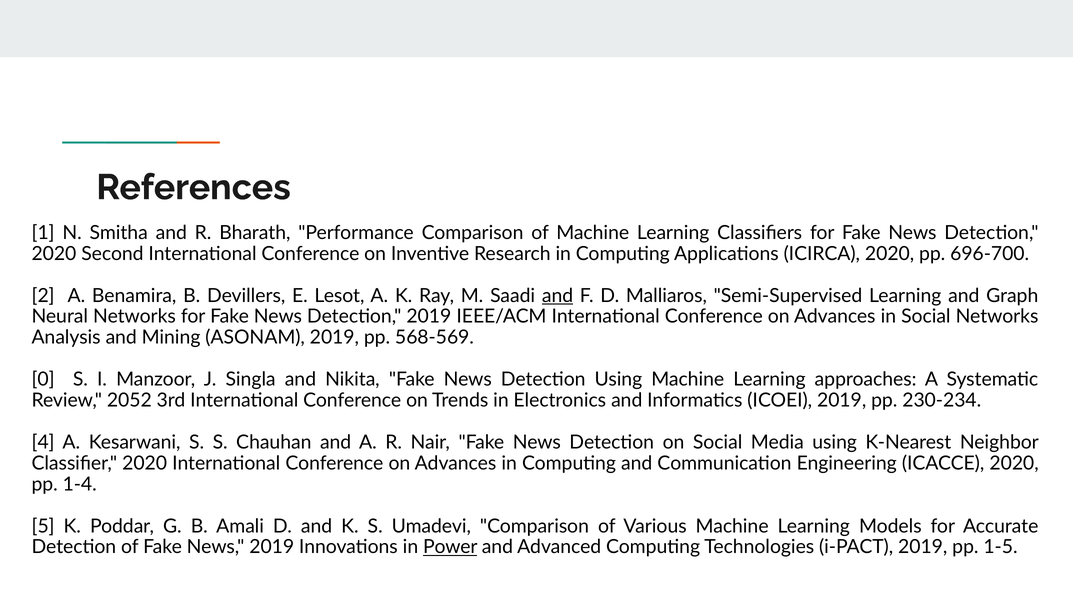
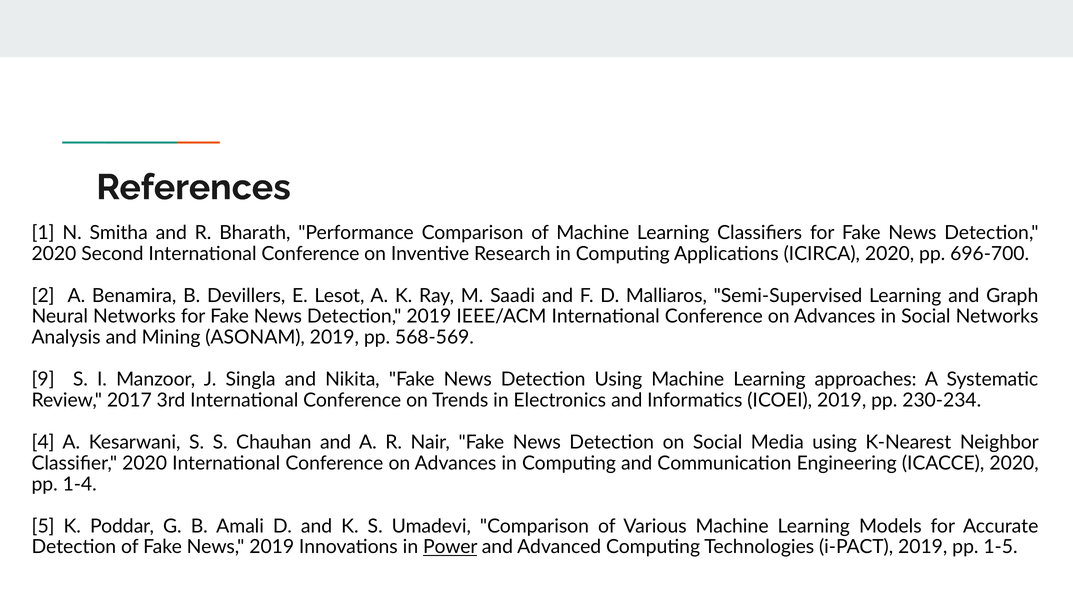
and at (558, 295) underline: present -> none
0: 0 -> 9
2052: 2052 -> 2017
